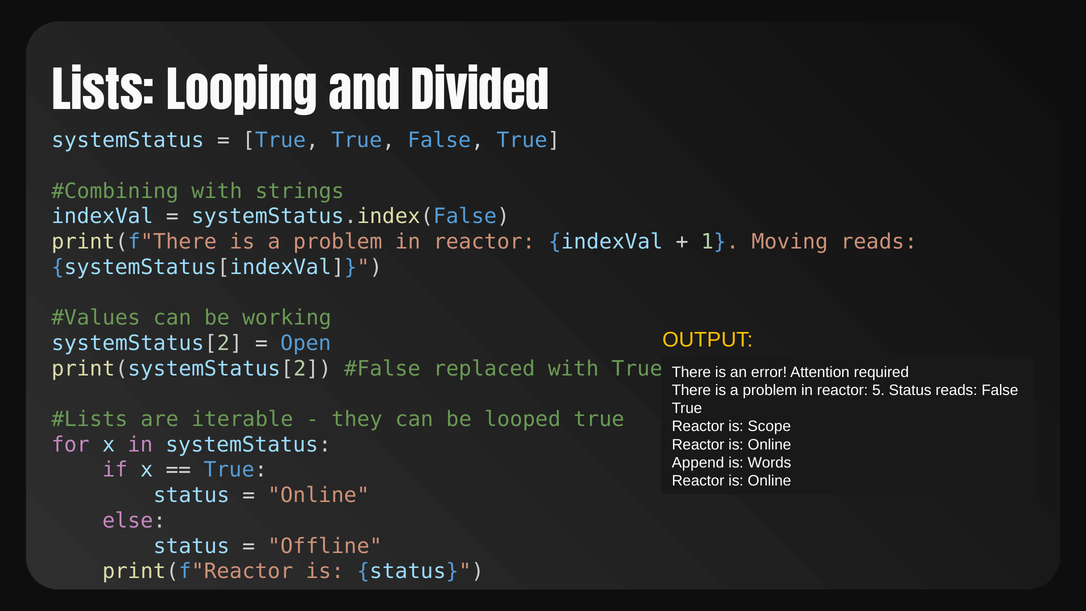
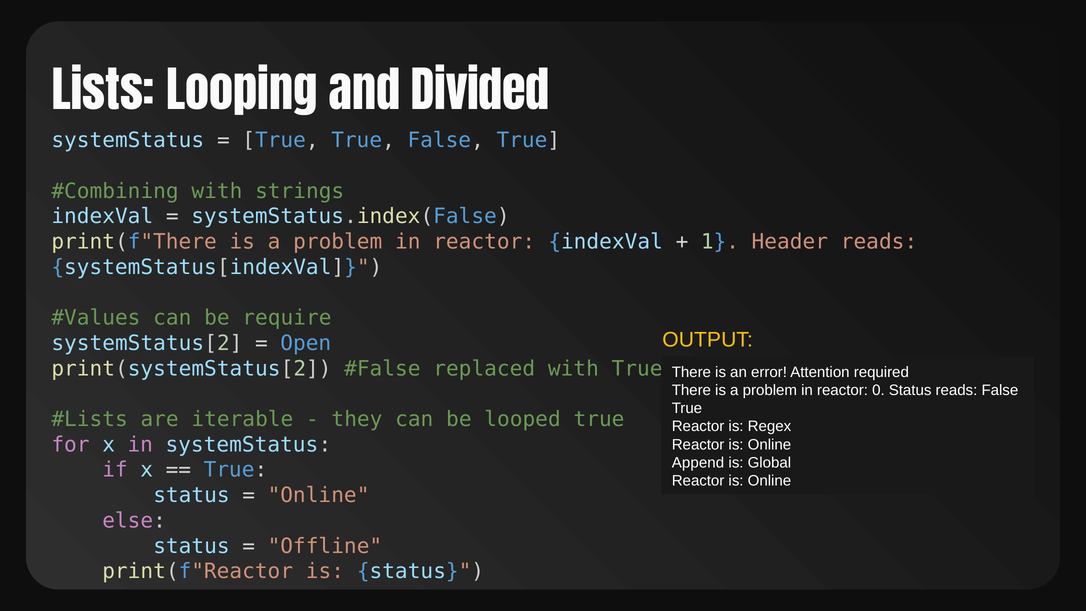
Moving: Moving -> Header
working: working -> require
5: 5 -> 0
Scope: Scope -> Regex
Words: Words -> Global
